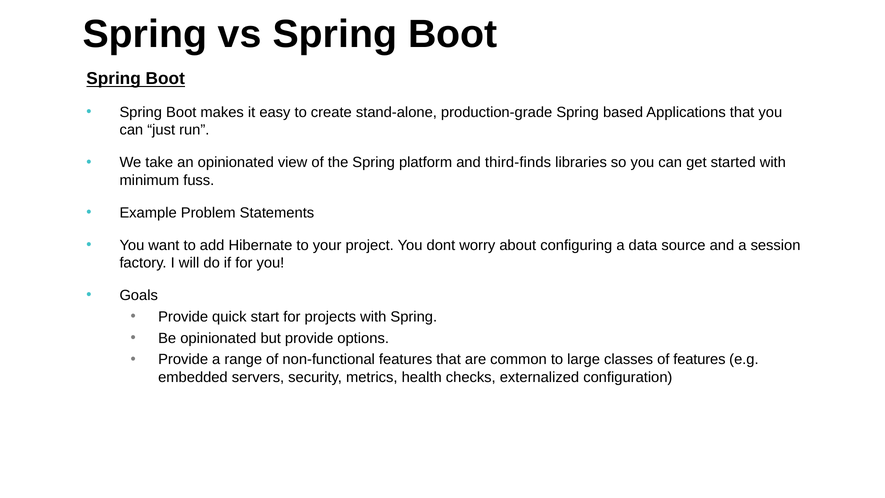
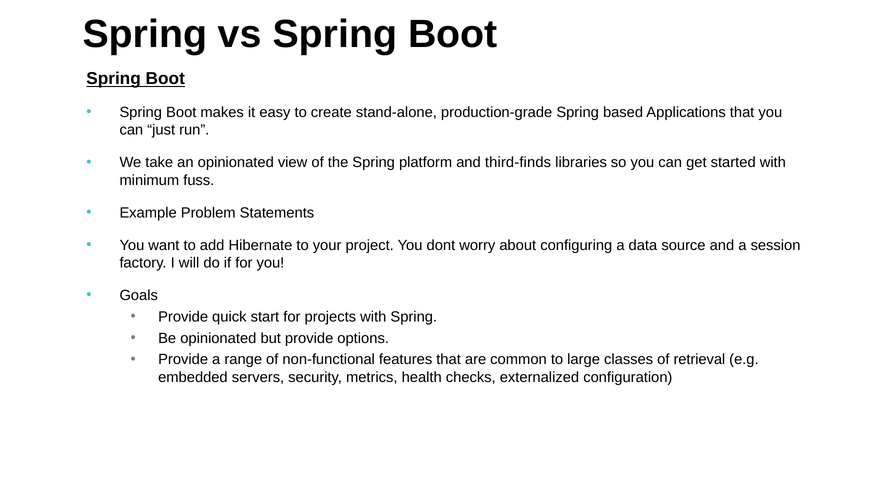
of features: features -> retrieval
